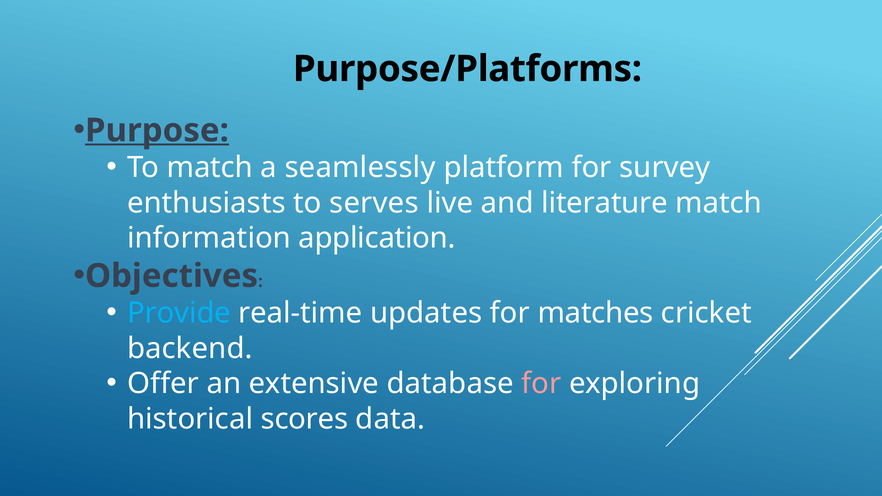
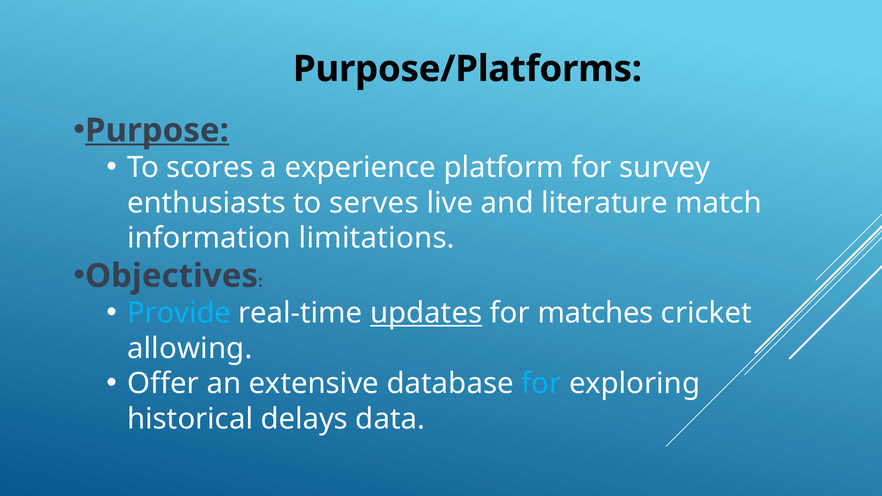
To match: match -> scores
seamlessly: seamlessly -> experience
application: application -> limitations
updates underline: none -> present
backend: backend -> allowing
for at (541, 384) colour: pink -> light blue
scores: scores -> delays
